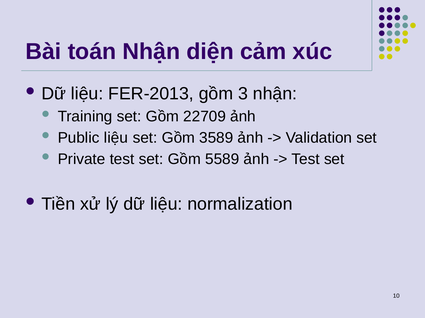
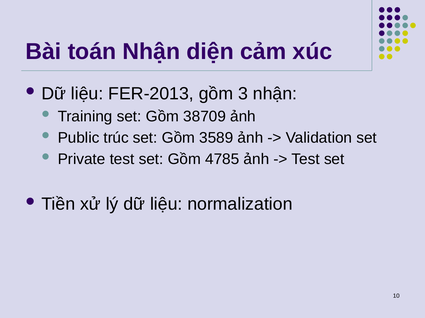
22709: 22709 -> 38709
Public liệu: liệu -> trúc
5589: 5589 -> 4785
